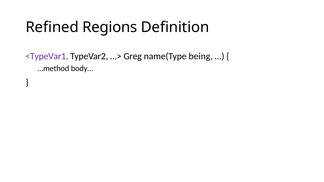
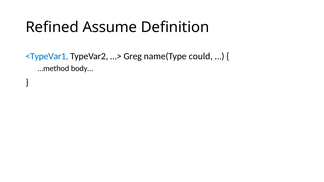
Regions: Regions -> Assume
<TypeVar1 colour: purple -> blue
being: being -> could
